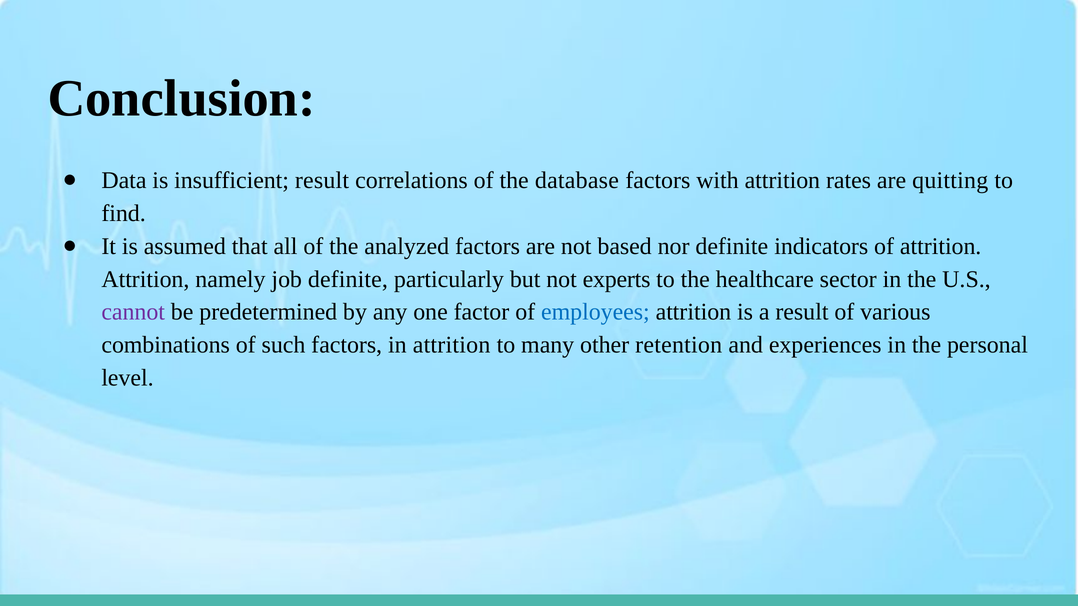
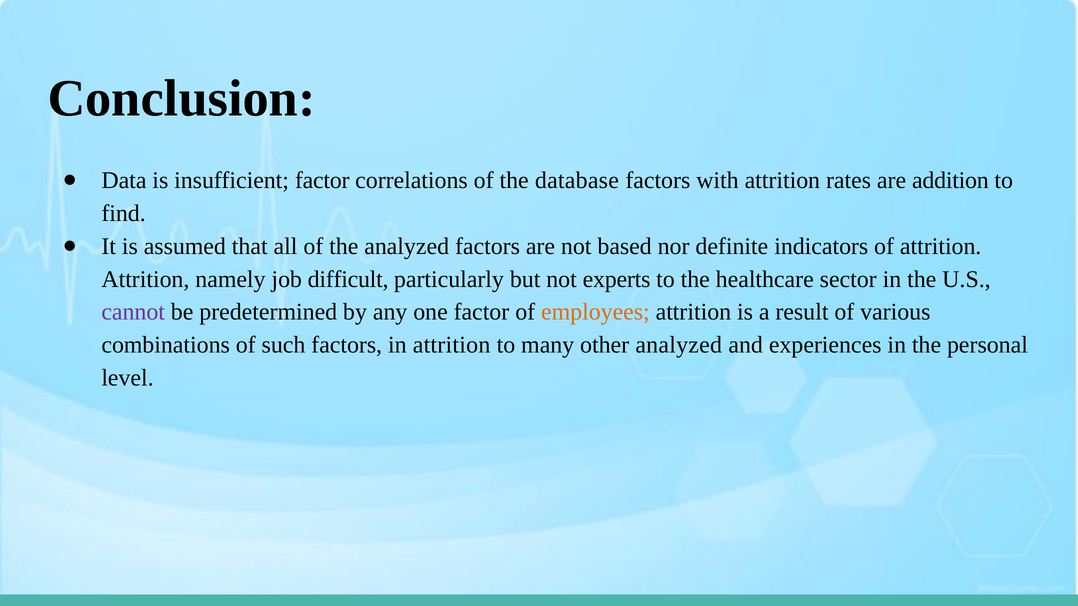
insufficient result: result -> factor
quitting: quitting -> addition
job definite: definite -> difficult
employees colour: blue -> orange
other retention: retention -> analyzed
